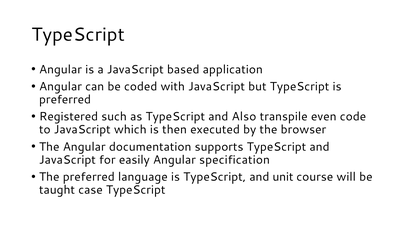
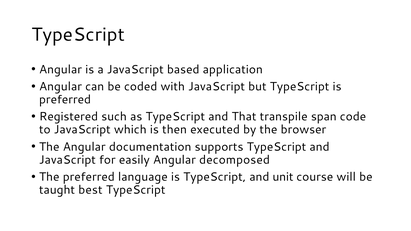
Also: Also -> That
even: even -> span
specification: specification -> decomposed
case: case -> best
